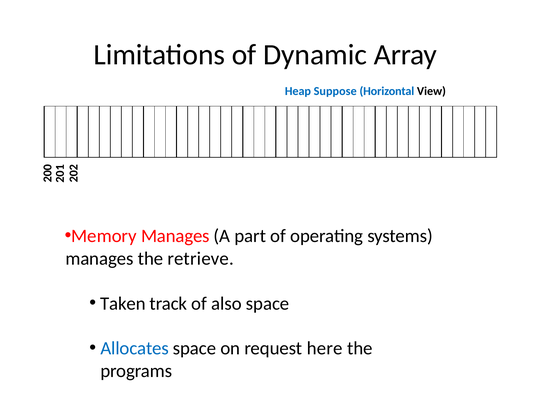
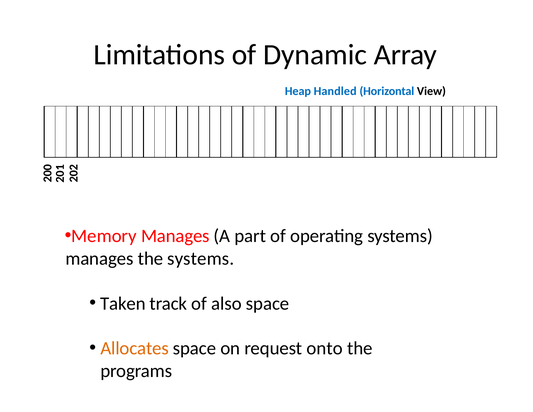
Suppose: Suppose -> Handled
the retrieve: retrieve -> systems
Allocates colour: blue -> orange
here: here -> onto
